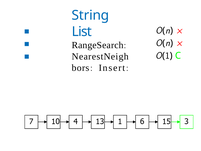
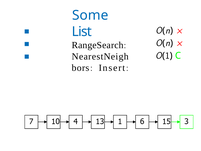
String: String -> Some
